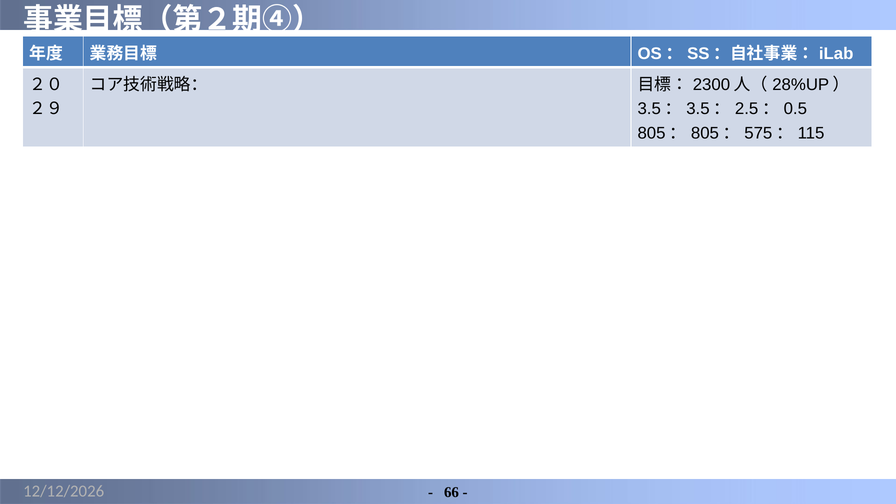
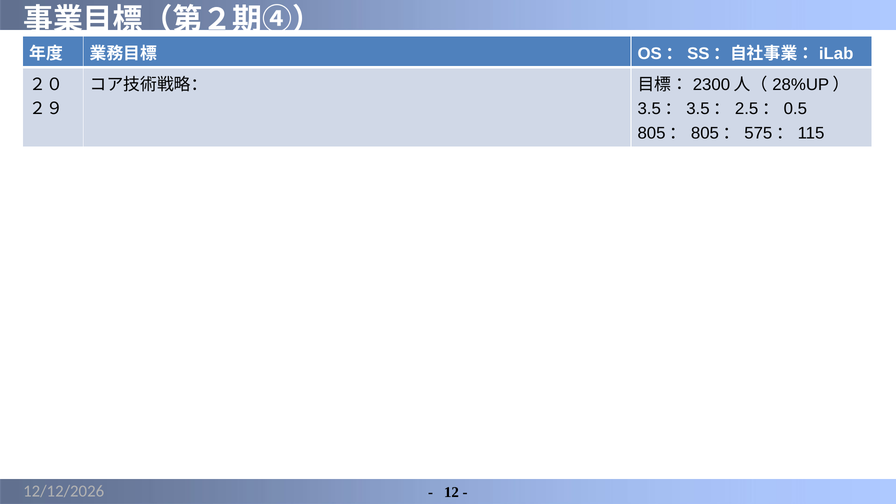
66: 66 -> 12
